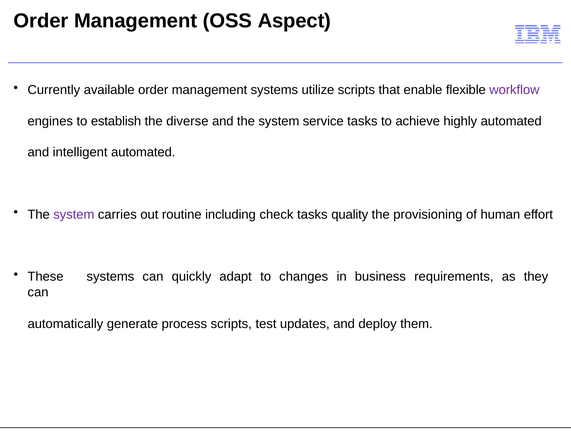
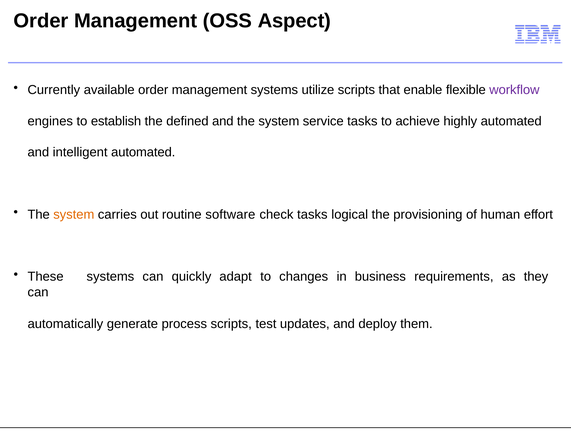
diverse: diverse -> defined
system at (74, 215) colour: purple -> orange
including: including -> software
quality: quality -> logical
